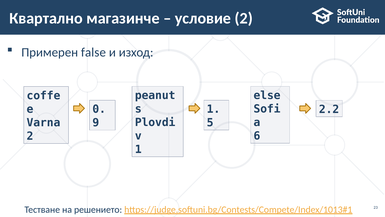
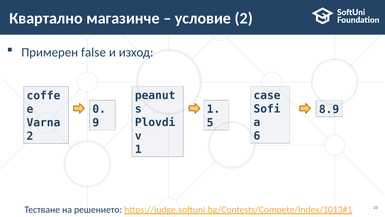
else: else -> case
2.2: 2.2 -> 8.9
